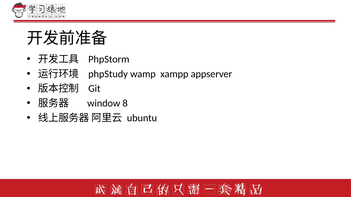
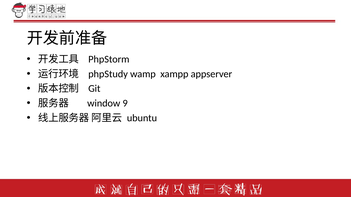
8: 8 -> 9
